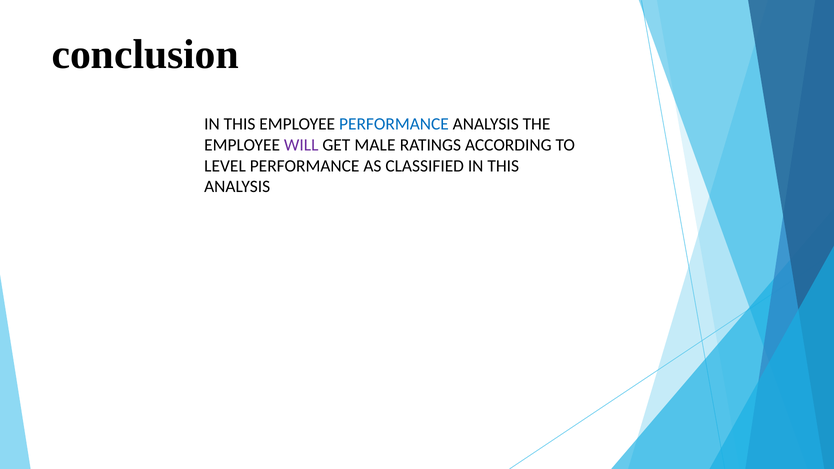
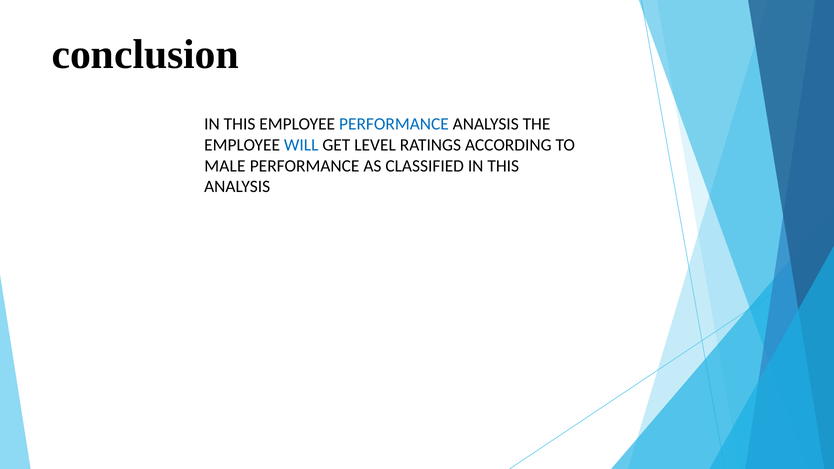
WILL colour: purple -> blue
MALE: MALE -> LEVEL
LEVEL: LEVEL -> MALE
